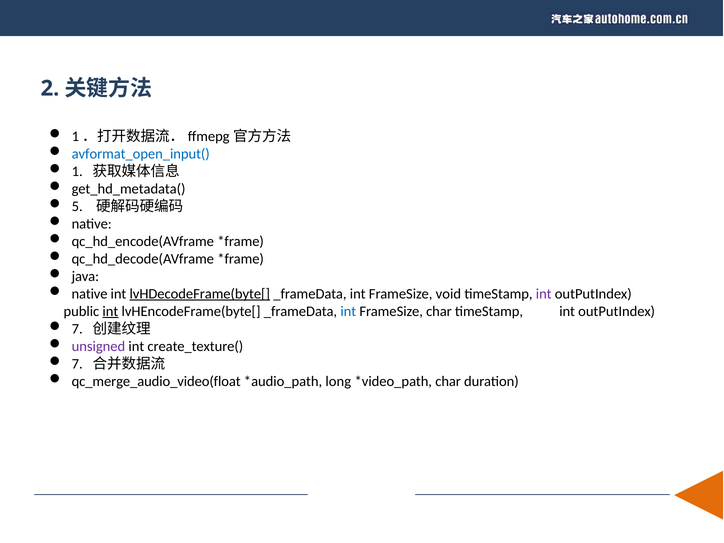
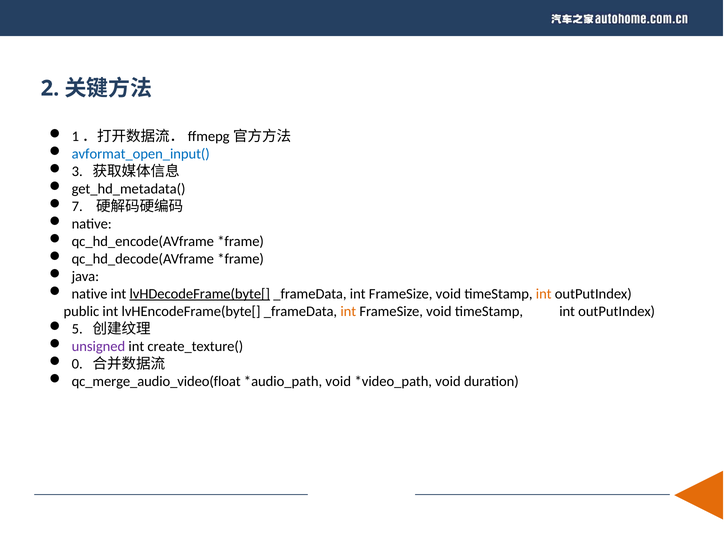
1: 1 -> 3
5: 5 -> 7
int at (544, 294) colour: purple -> orange
int at (110, 311) underline: present -> none
int at (348, 311) colour: blue -> orange
char at (439, 311): char -> void
7 at (77, 329): 7 -> 5
7 at (77, 364): 7 -> 0
long at (338, 381): long -> void
char at (448, 381): char -> void
